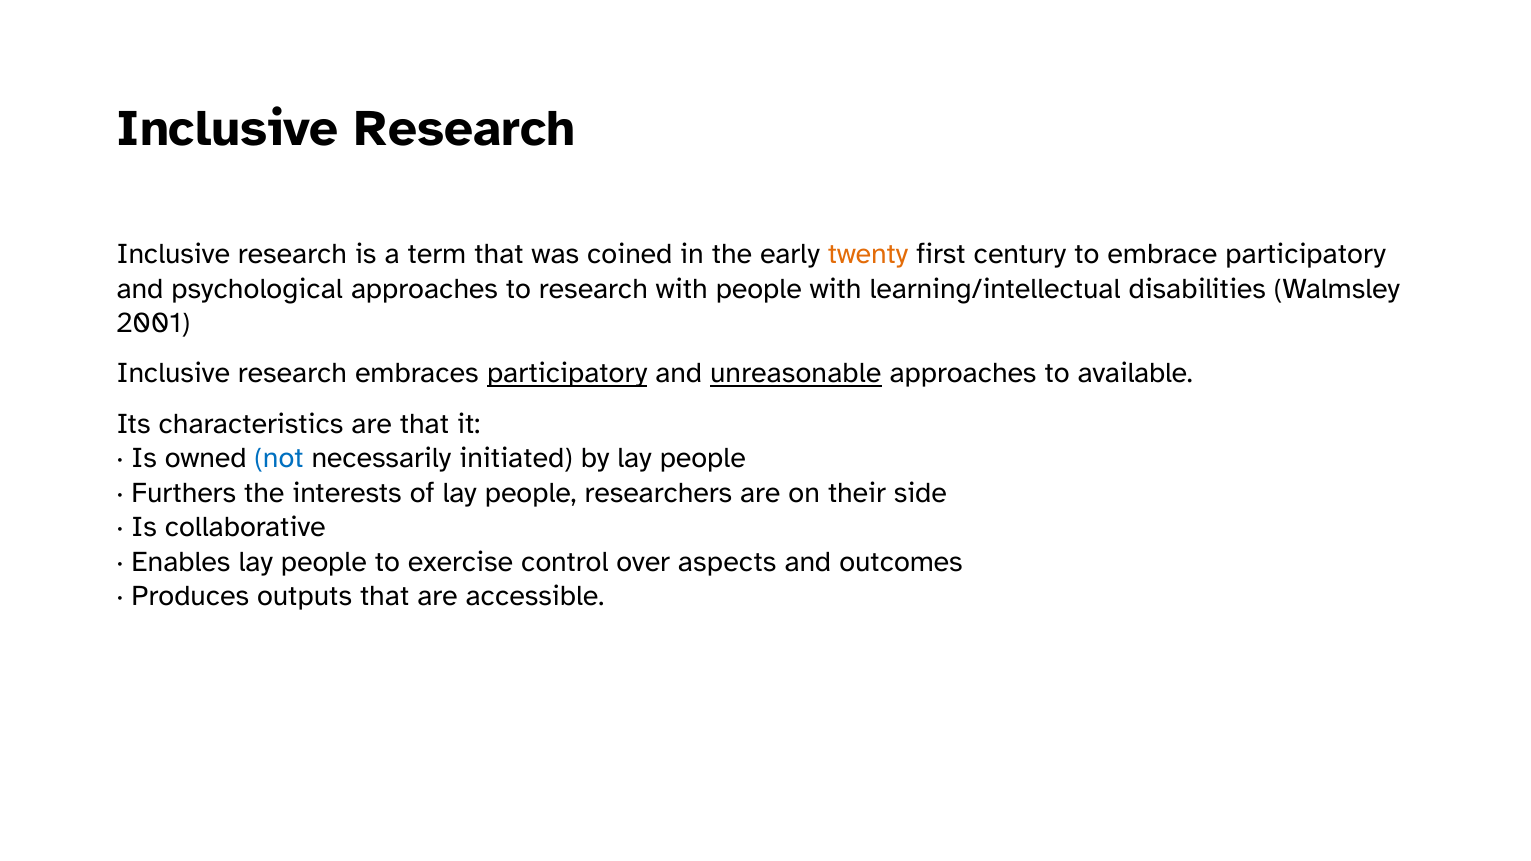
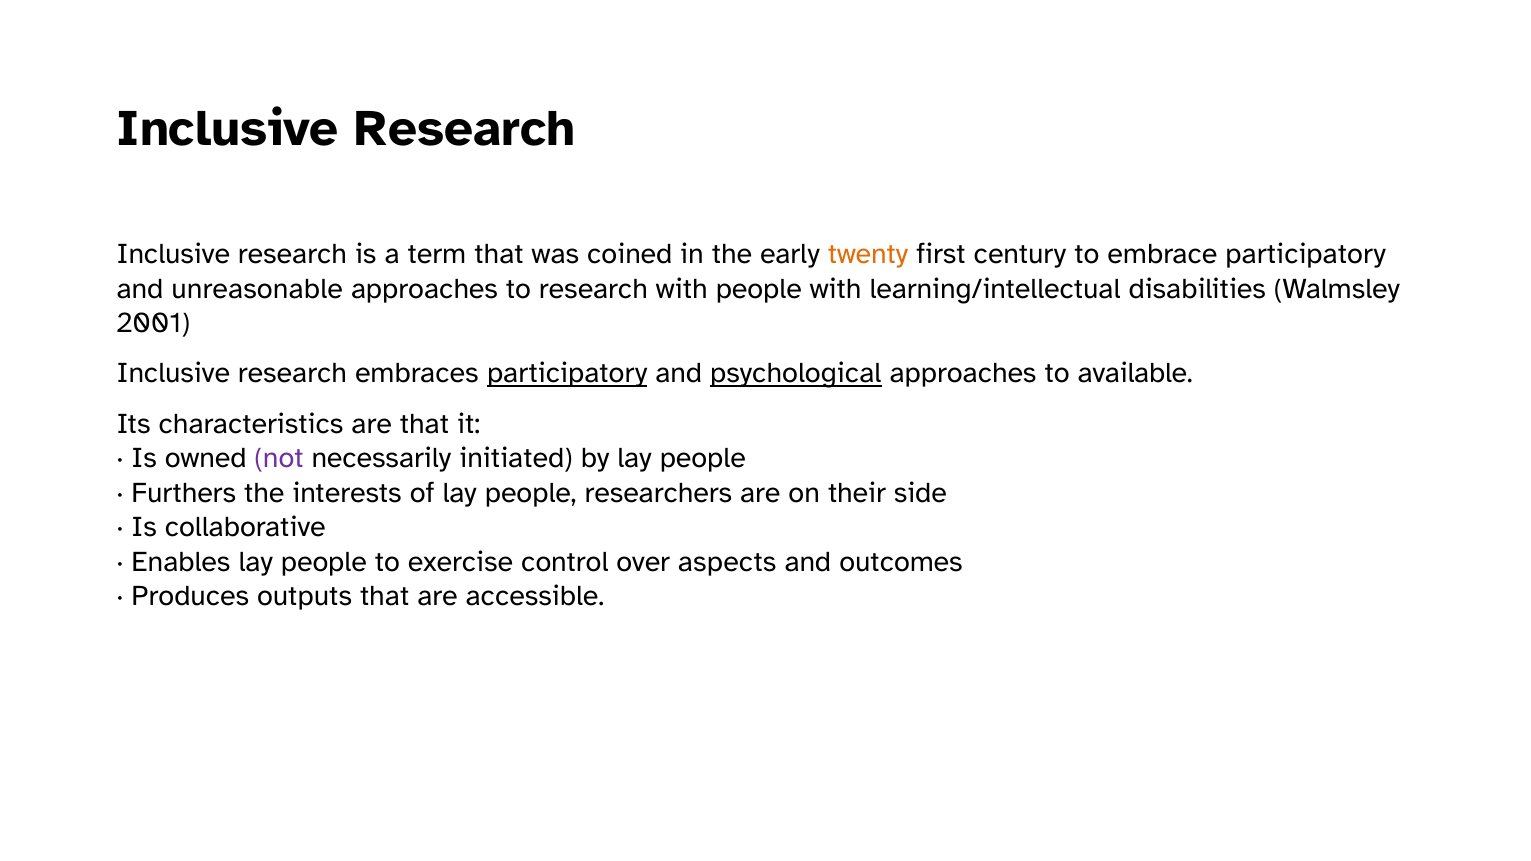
psychological: psychological -> unreasonable
unreasonable: unreasonable -> psychological
not colour: blue -> purple
